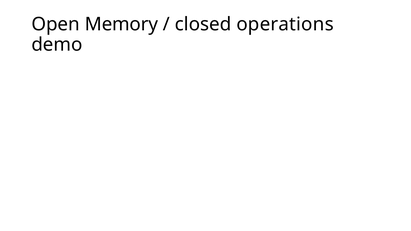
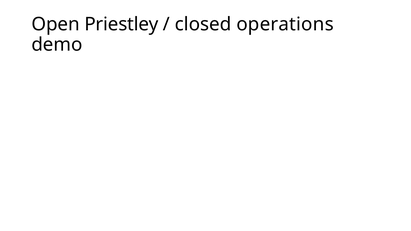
Memory: Memory -> Priestley
